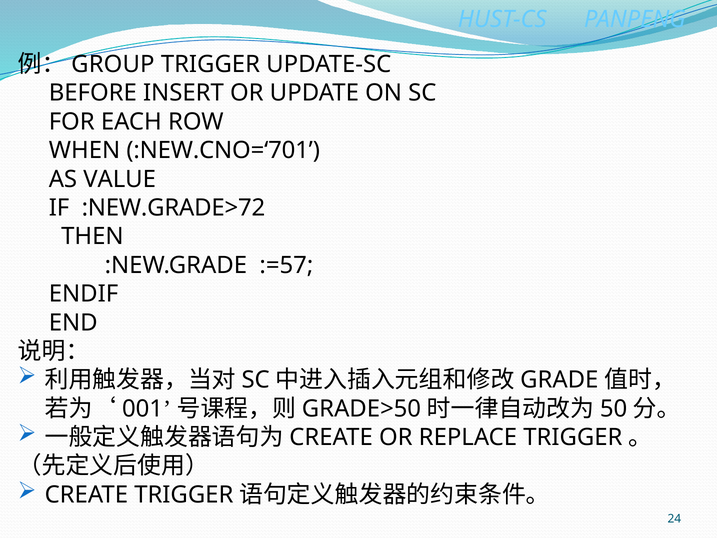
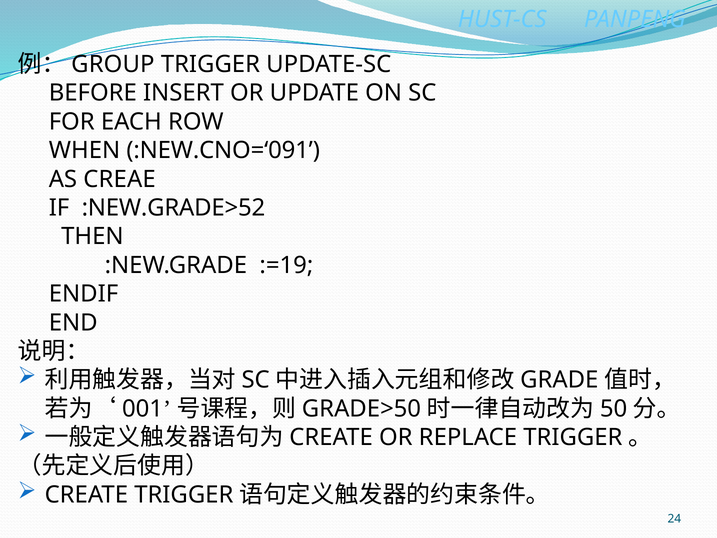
:NEW.CNO=‘701: :NEW.CNO=‘701 -> :NEW.CNO=‘091
VALUE: VALUE -> CREAE
:NEW.GRADE>72: :NEW.GRADE>72 -> :NEW.GRADE>52
:=57: :=57 -> :=19
